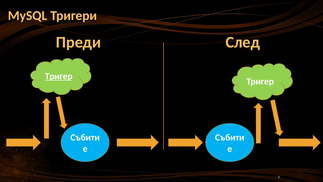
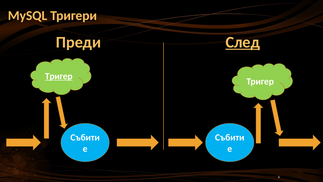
След underline: none -> present
